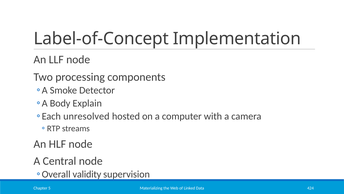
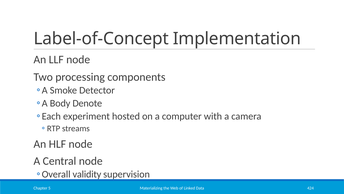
Explain: Explain -> Denote
unresolved: unresolved -> experiment
